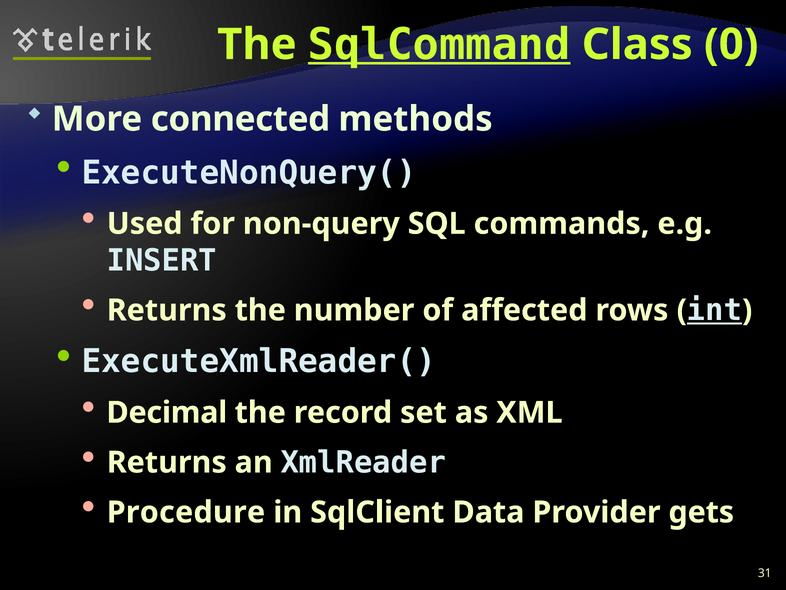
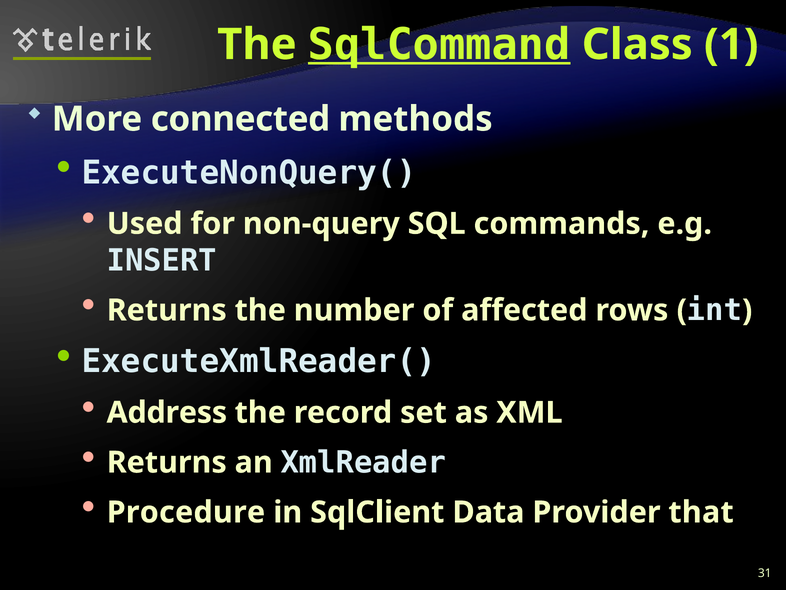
0: 0 -> 1
int underline: present -> none
Decimal: Decimal -> Address
gets: gets -> that
